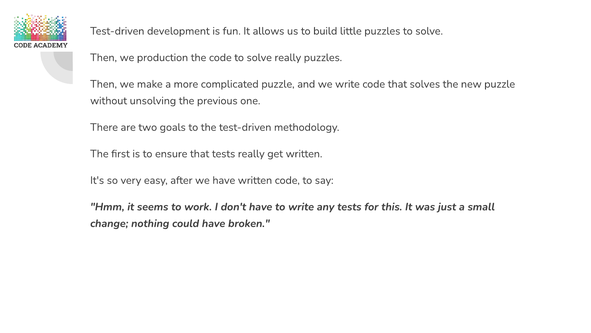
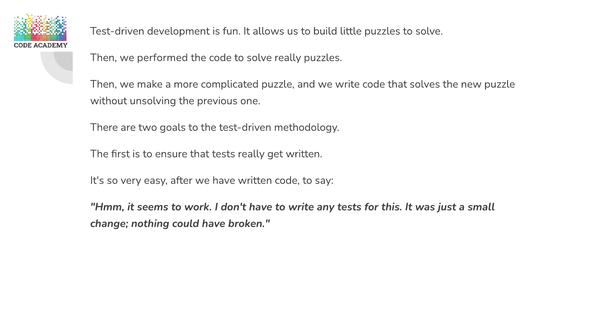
production: production -> performed
